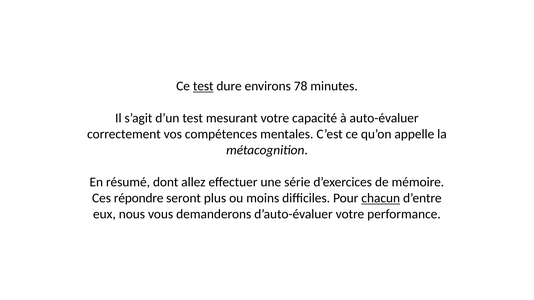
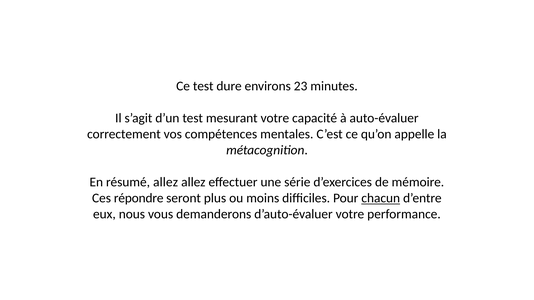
test at (203, 86) underline: present -> none
78: 78 -> 23
résumé dont: dont -> allez
